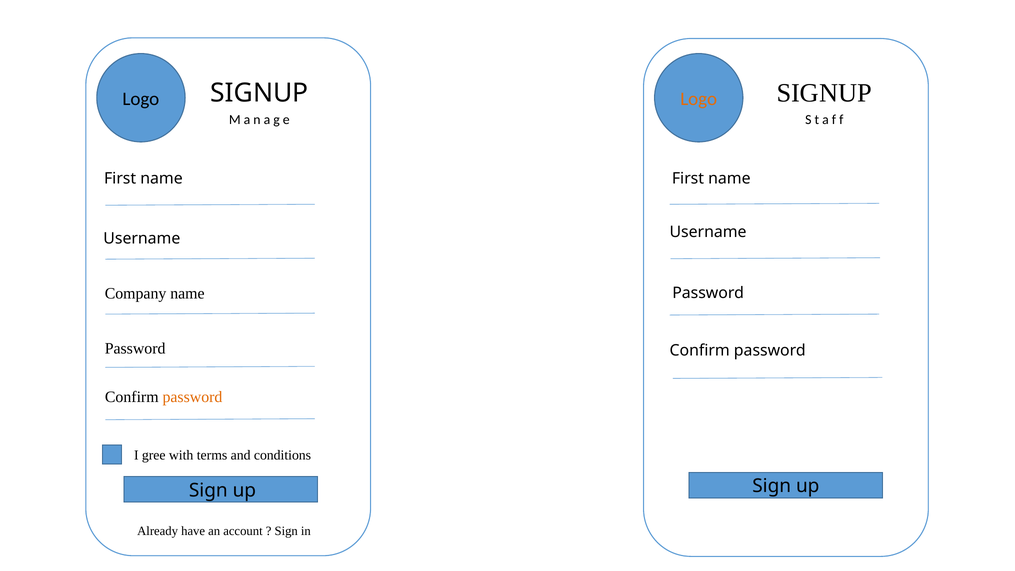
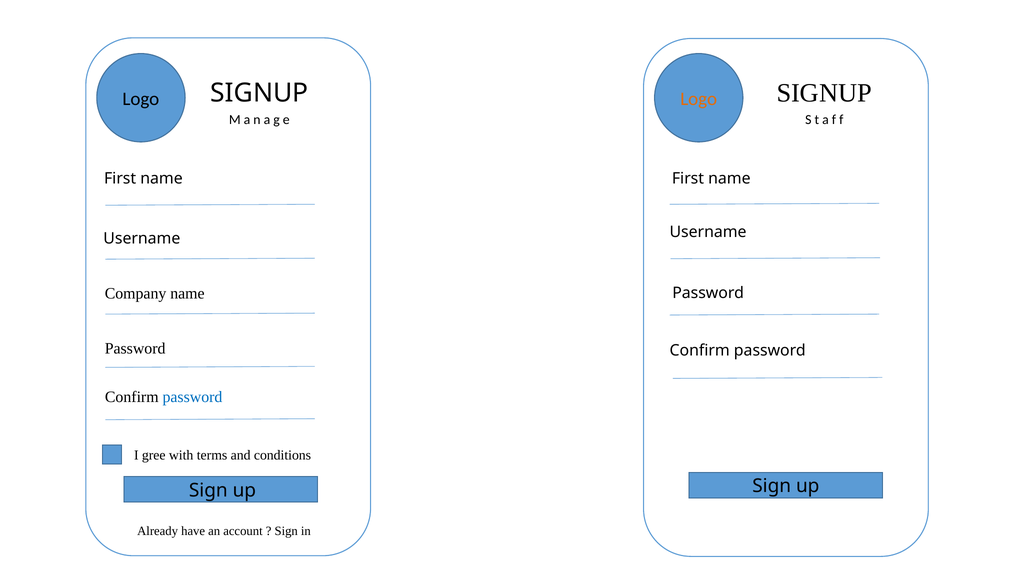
password at (192, 397) colour: orange -> blue
